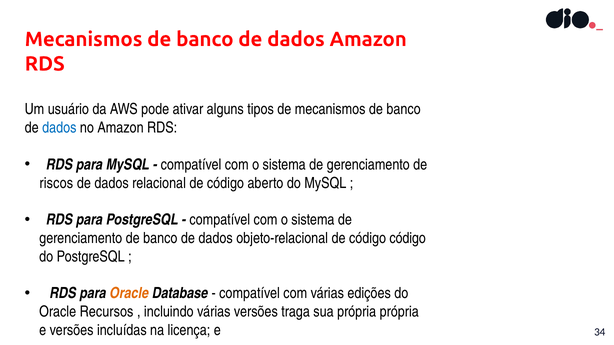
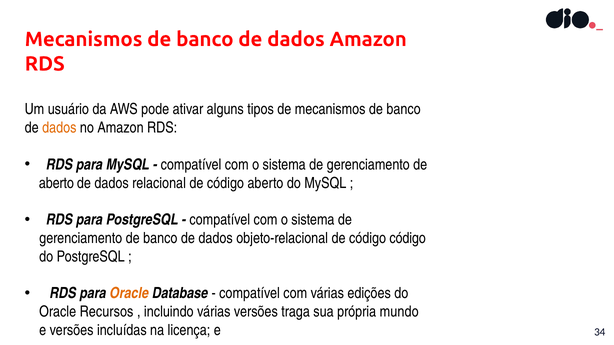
dados at (59, 128) colour: blue -> orange
riscos at (56, 183): riscos -> aberto
própria própria: própria -> mundo
